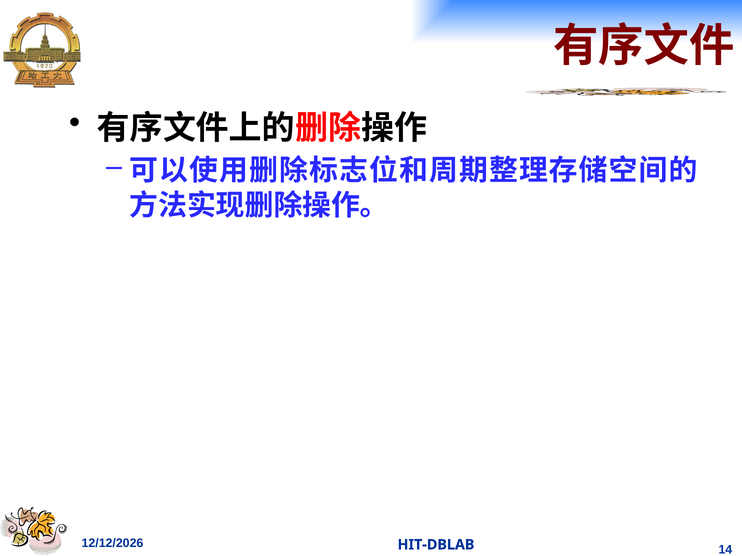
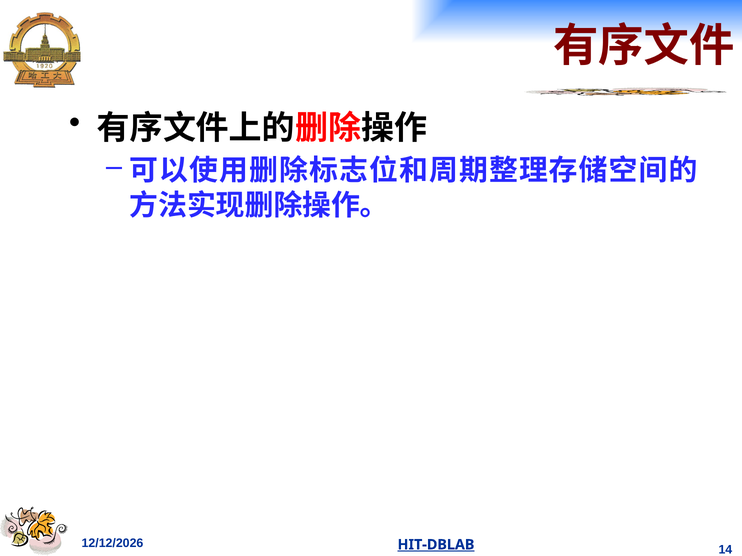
HIT-DBLAB underline: none -> present
